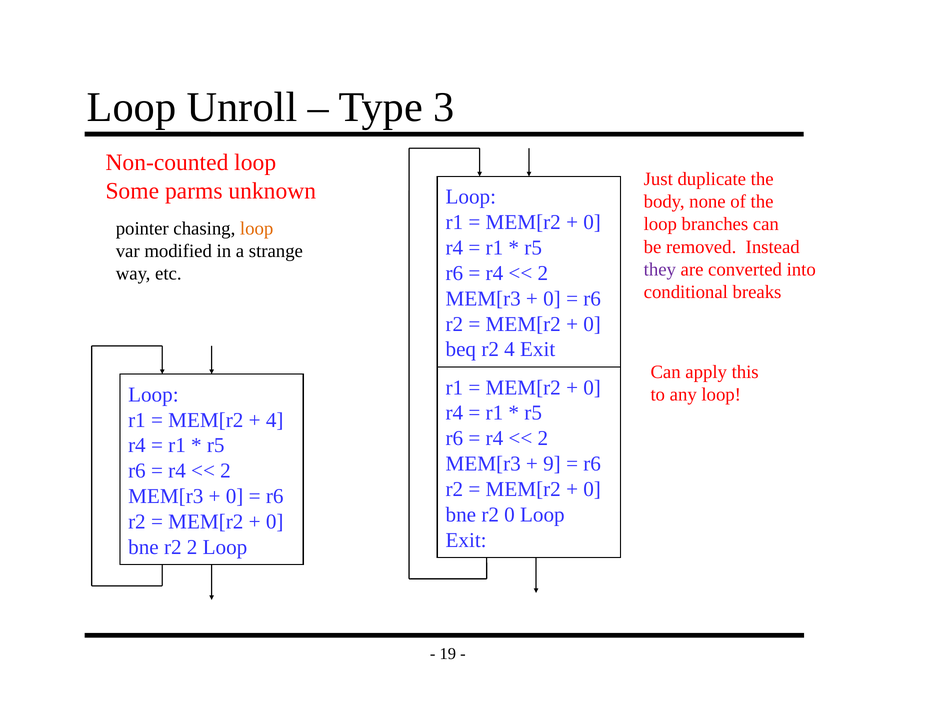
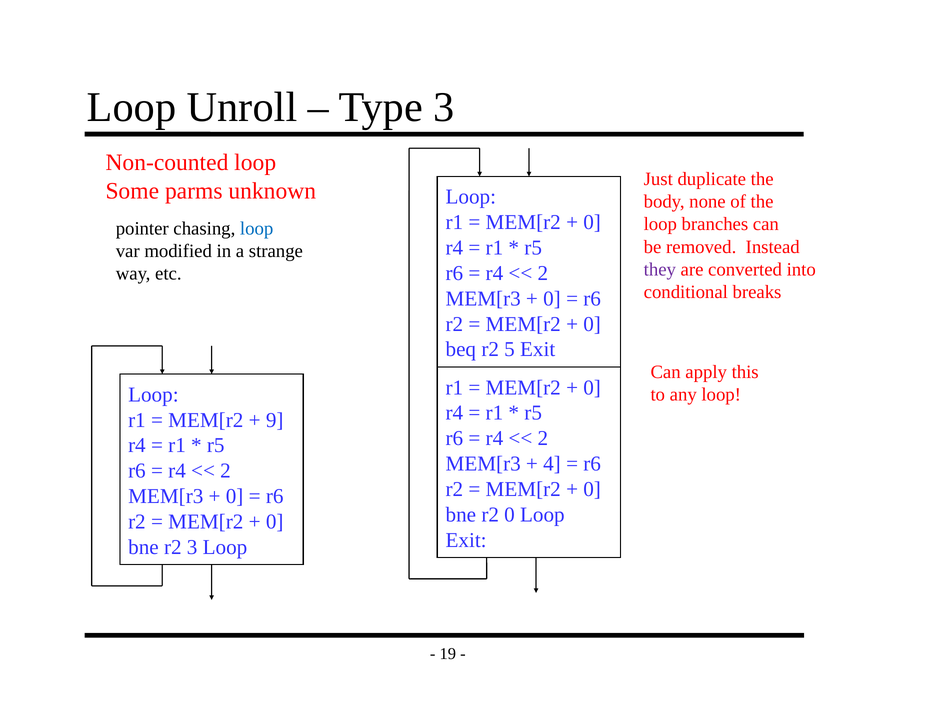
loop at (257, 228) colour: orange -> blue
r2 4: 4 -> 5
4 at (275, 420): 4 -> 9
9: 9 -> 4
r2 2: 2 -> 3
